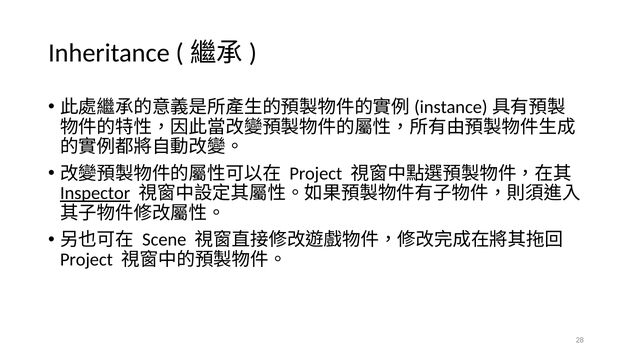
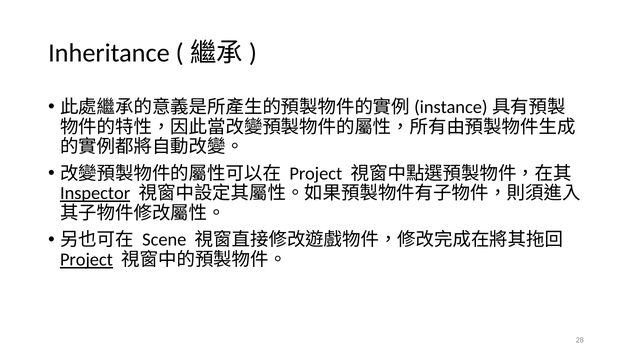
Project at (86, 259) underline: none -> present
